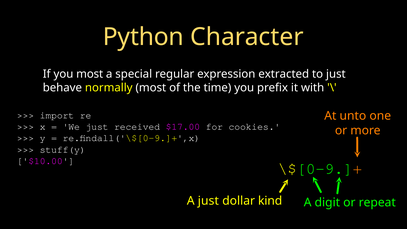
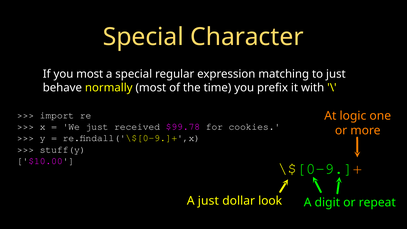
Python at (143, 37): Python -> Special
extracted: extracted -> matching
unto: unto -> logic
$17.00: $17.00 -> $99.78
kind: kind -> look
